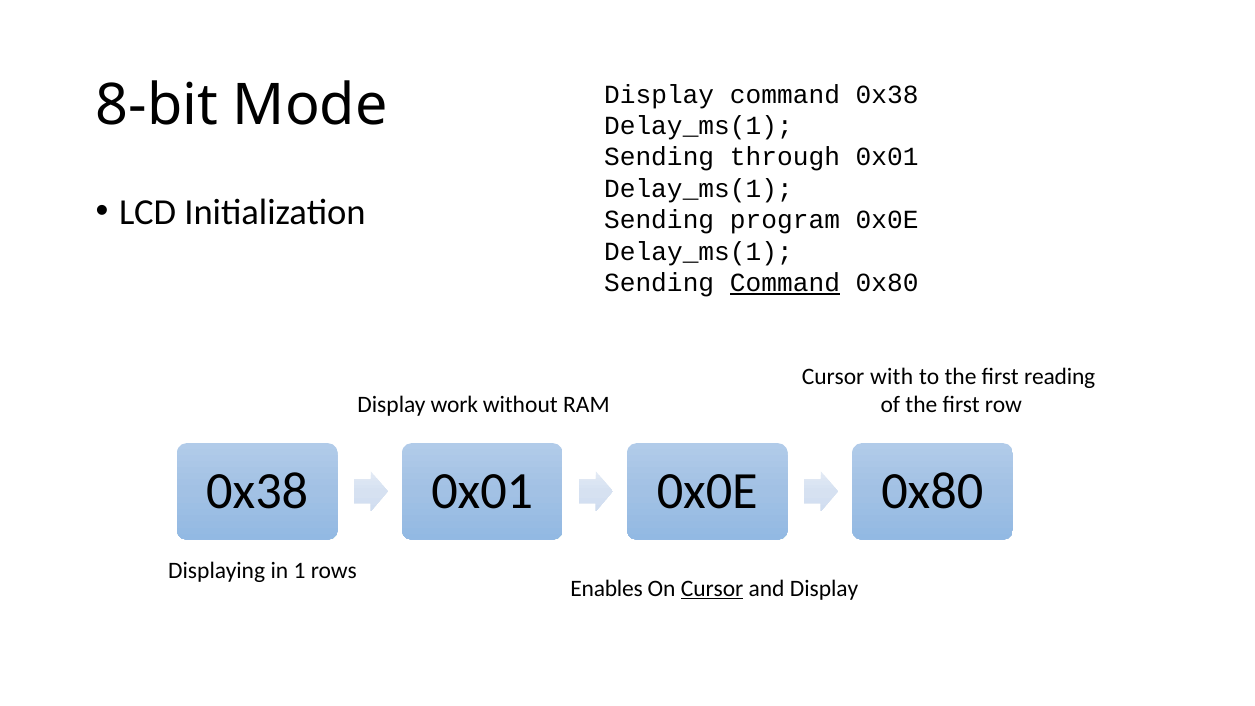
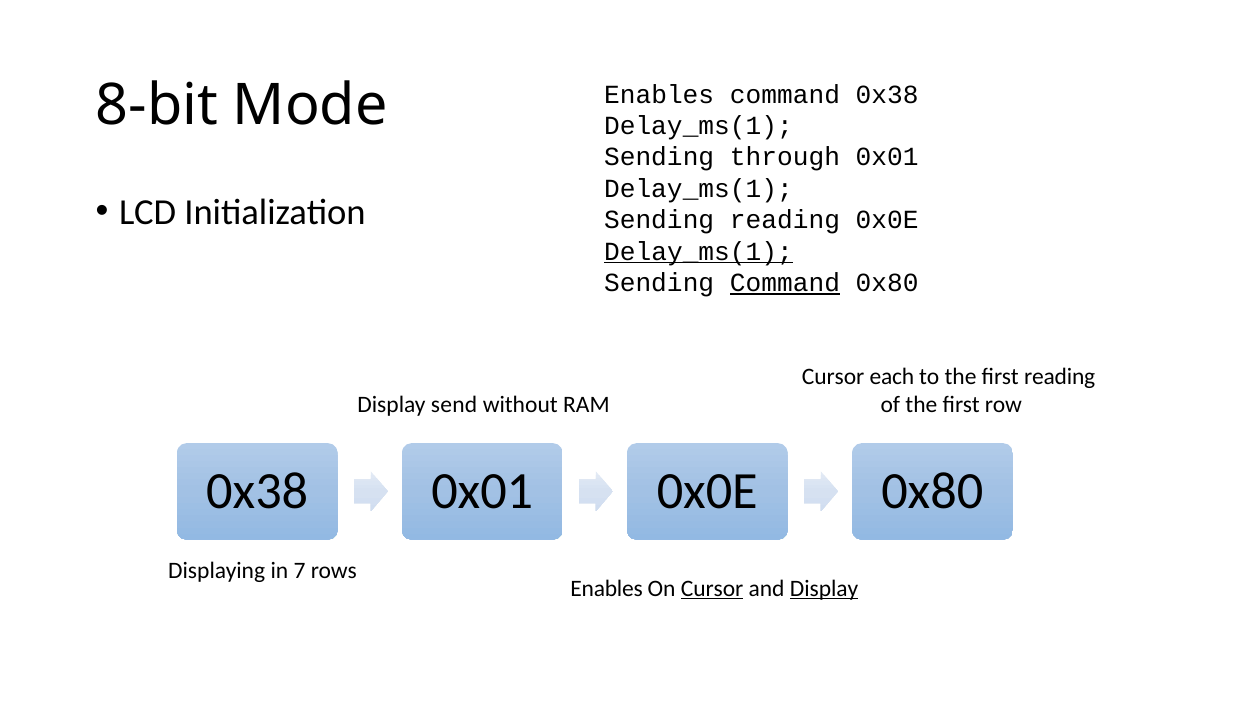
Display at (659, 94): Display -> Enables
Sending program: program -> reading
Delay_ms(1 at (698, 251) underline: none -> present
with: with -> each
work: work -> send
1: 1 -> 7
Display at (824, 588) underline: none -> present
